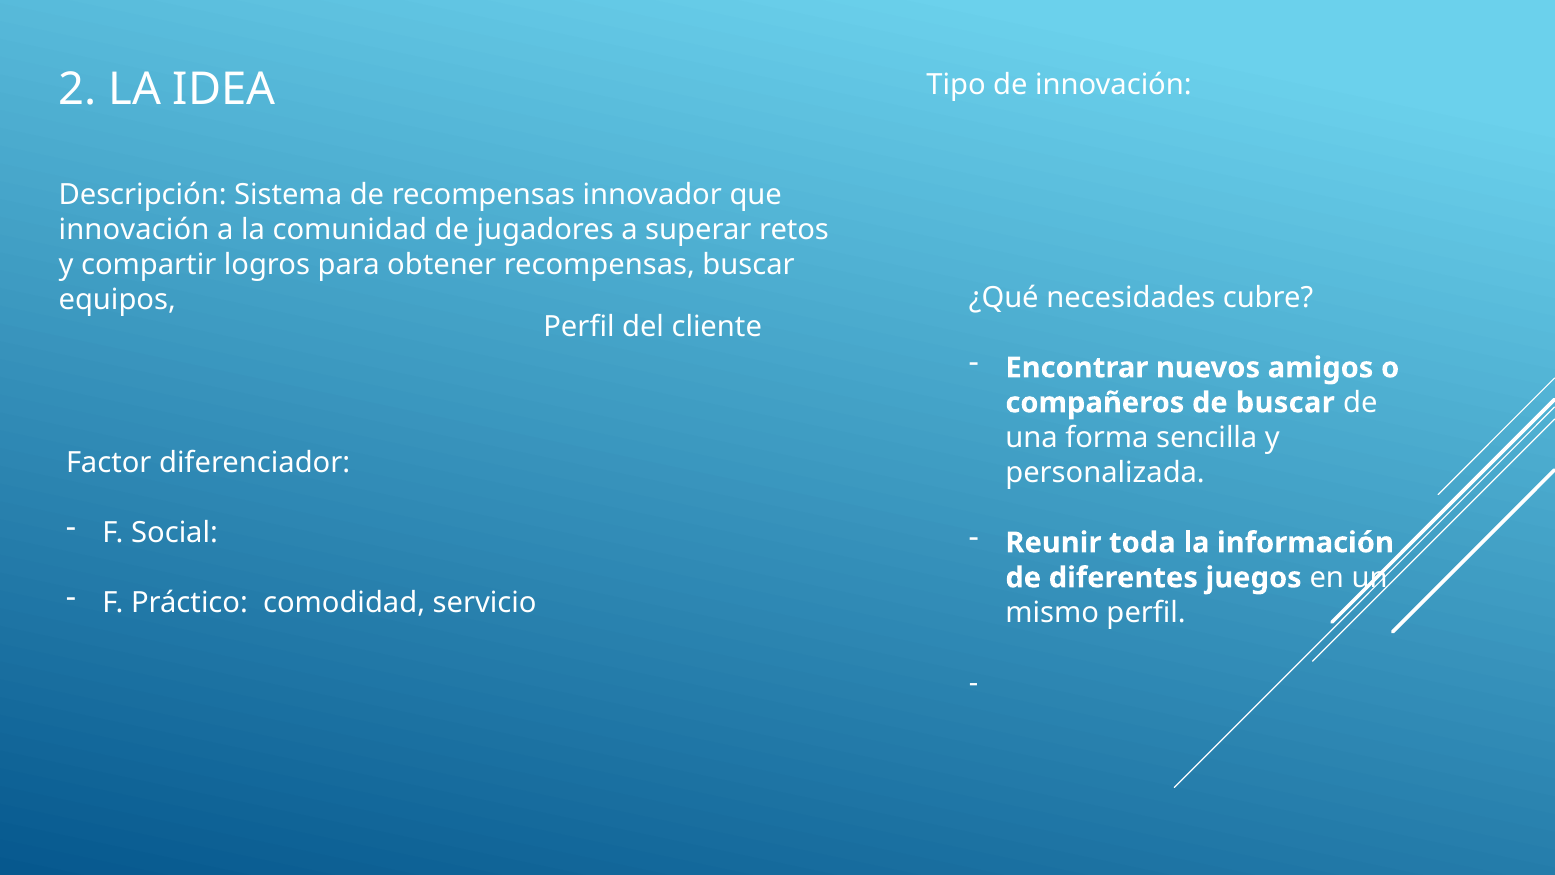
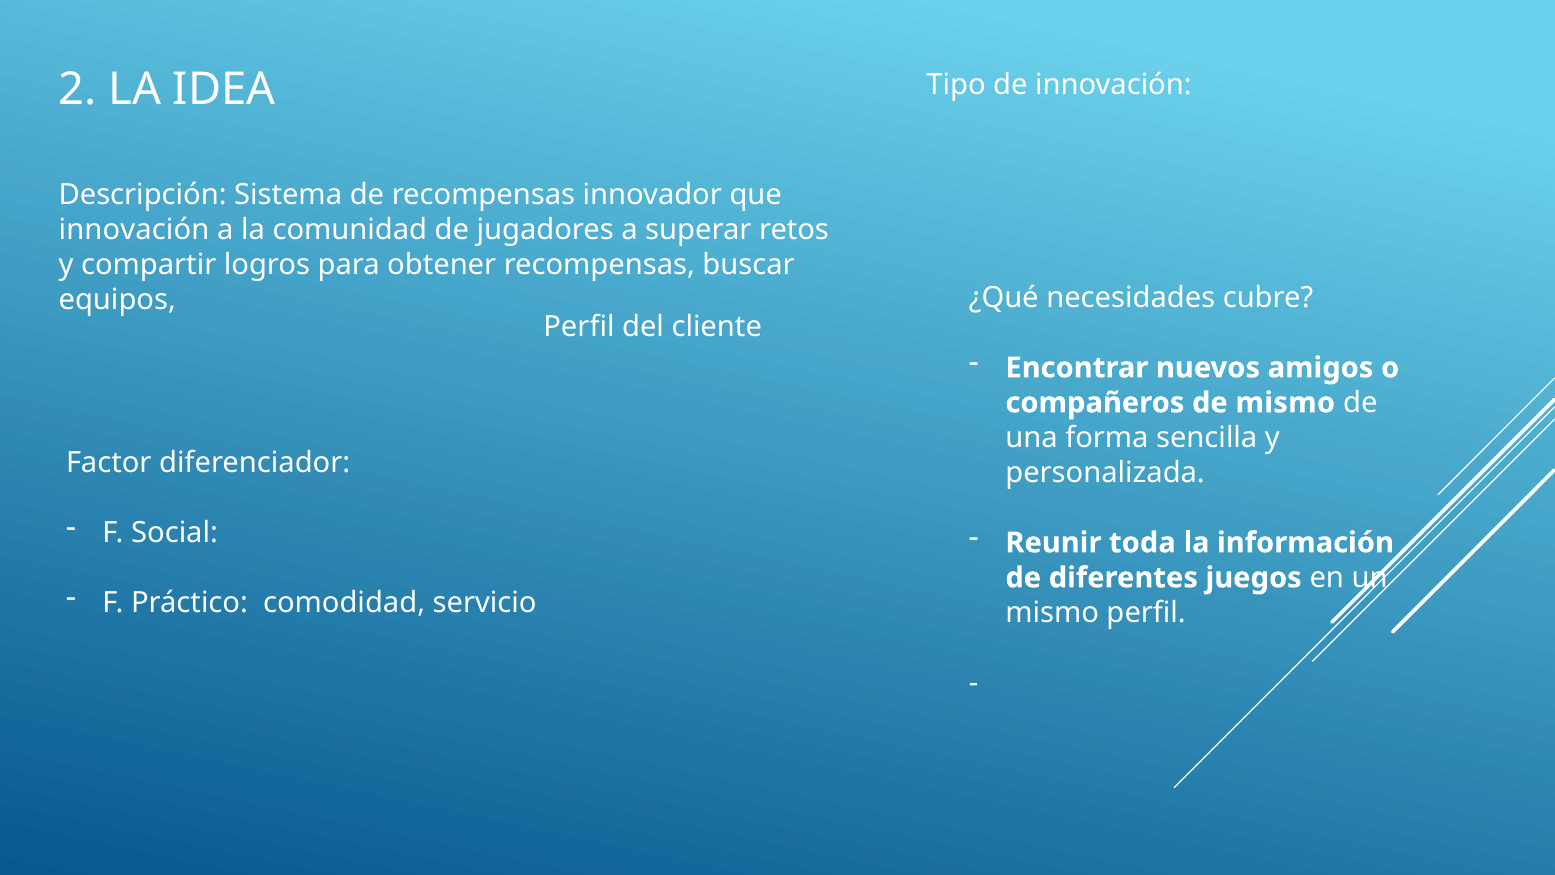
de buscar: buscar -> mismo
